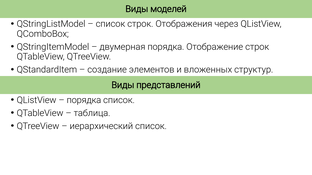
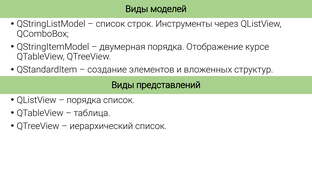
Отображения: Отображения -> Инструменты
Отображение строк: строк -> курсе
